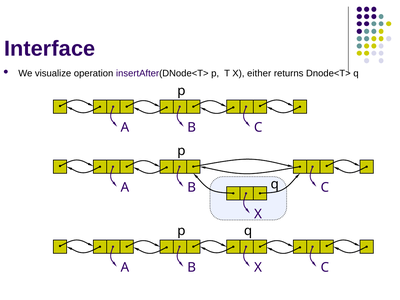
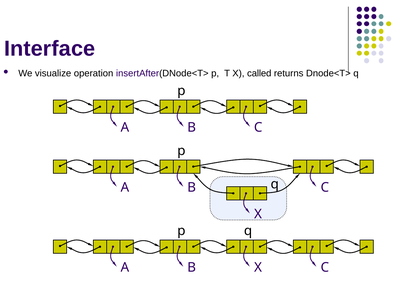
either: either -> called
